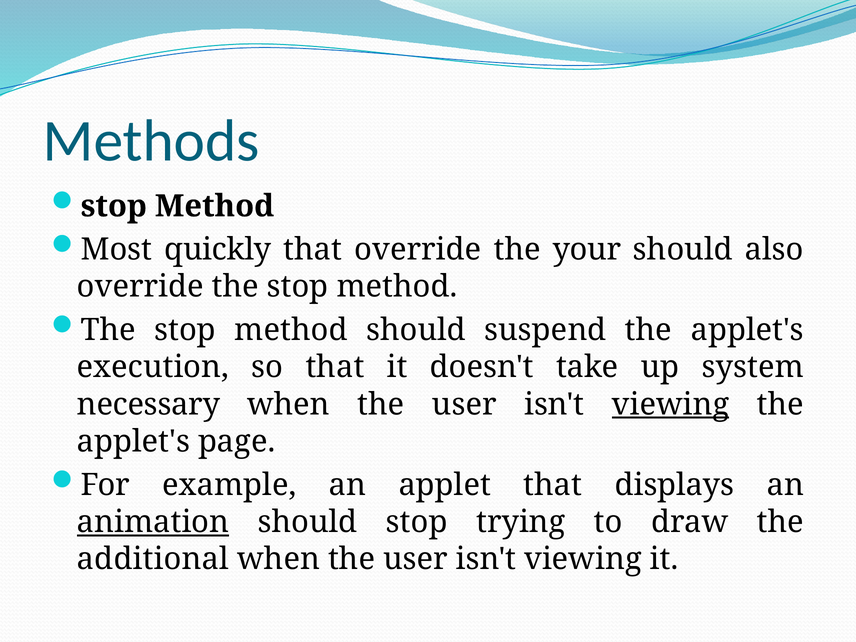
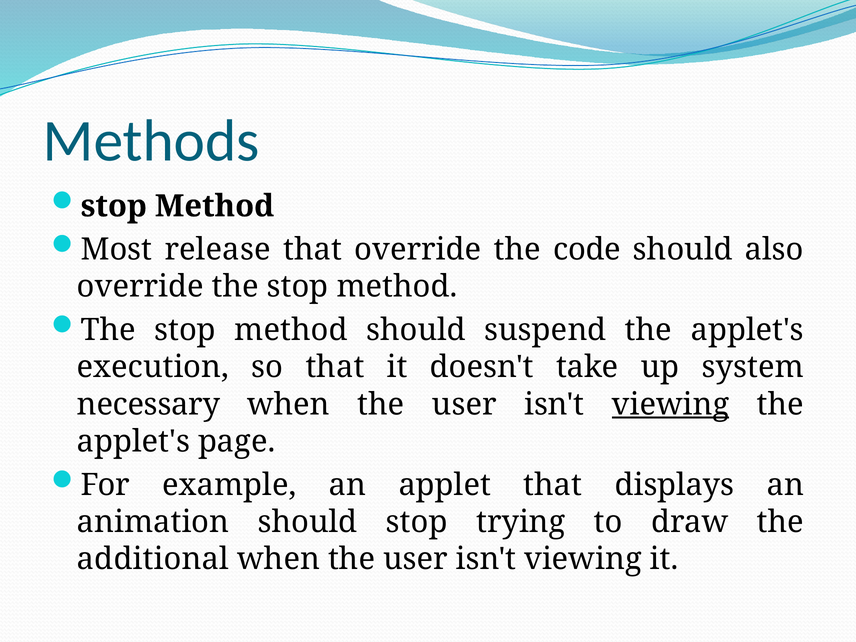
quickly: quickly -> release
your: your -> code
animation underline: present -> none
